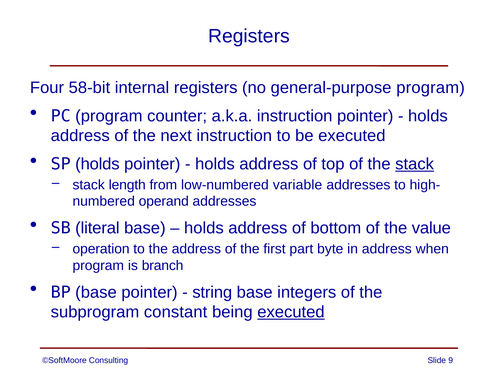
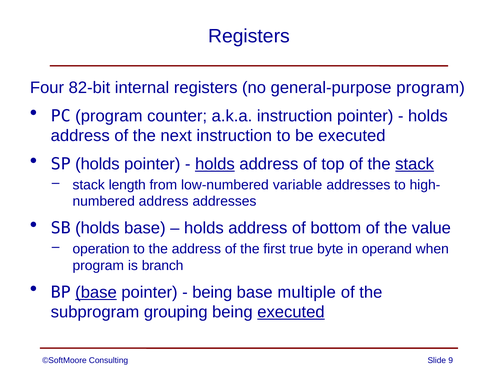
58-bit: 58-bit -> 82-bit
holds at (215, 164) underline: none -> present
operand at (164, 202): operand -> address
SB literal: literal -> holds
part: part -> true
in address: address -> operand
base at (96, 293) underline: none -> present
string at (212, 293): string -> being
integers: integers -> multiple
constant: constant -> grouping
